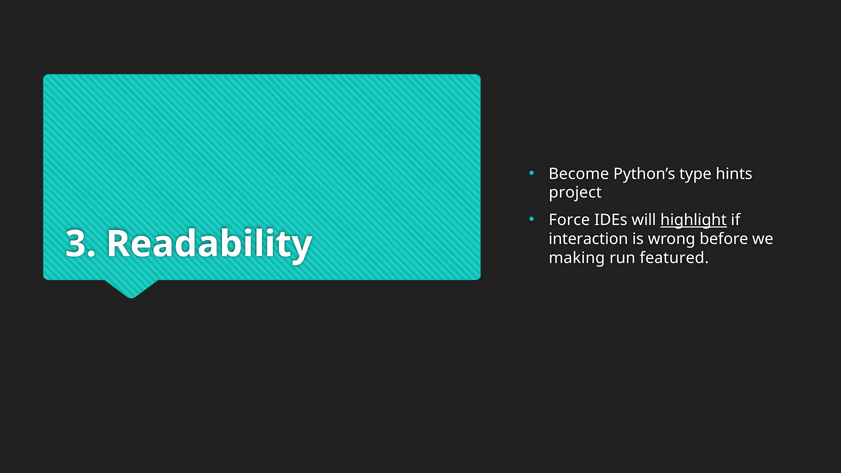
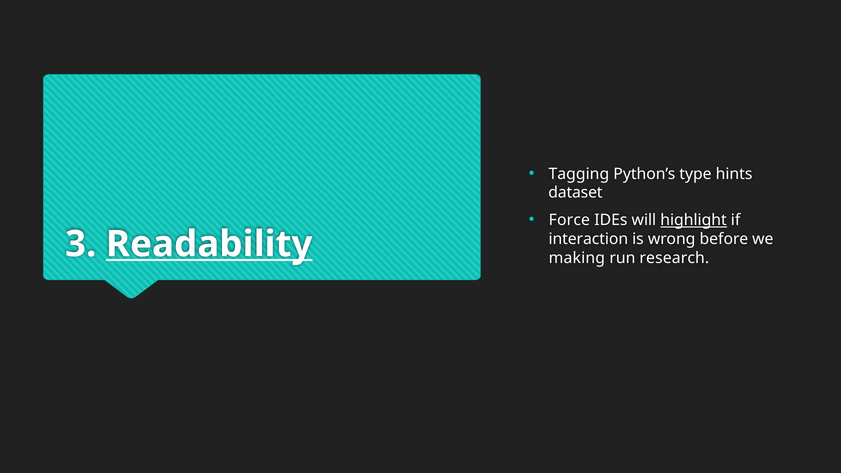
Become: Become -> Tagging
project: project -> dataset
Readability underline: none -> present
featured: featured -> research
